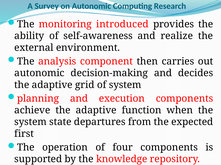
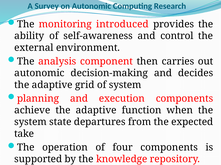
realize: realize -> control
first: first -> take
